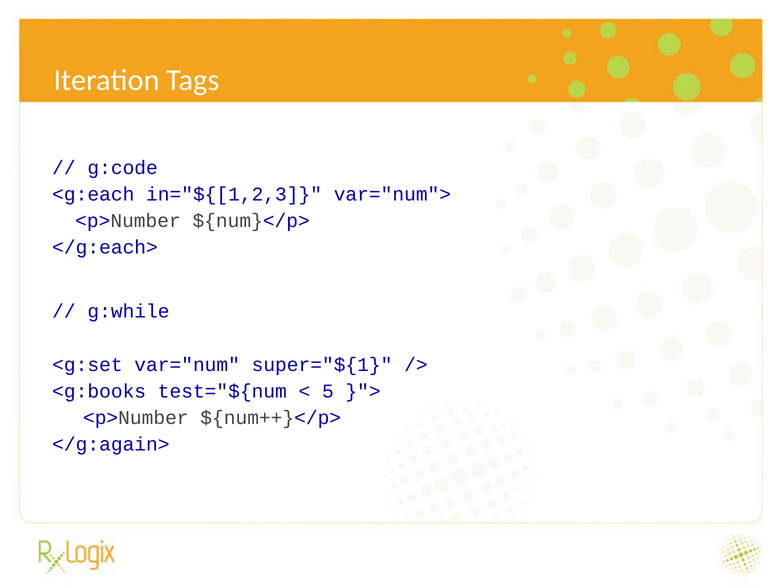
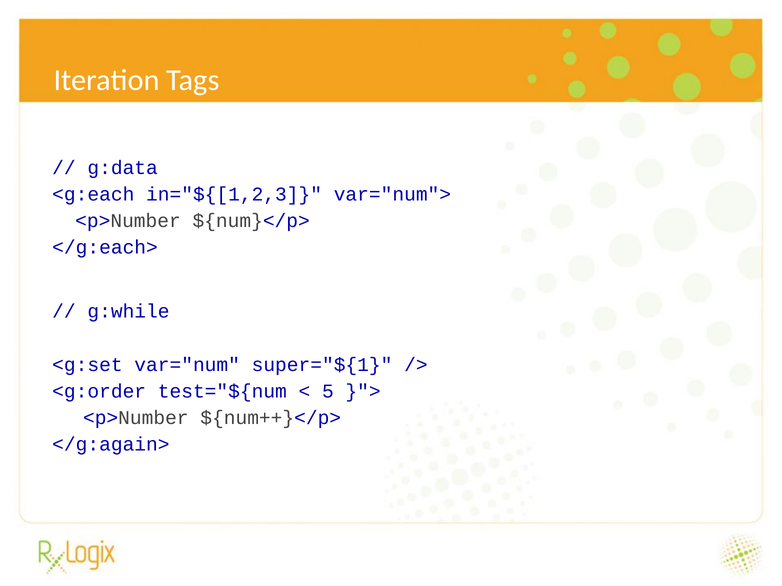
g:code: g:code -> g:data
<g:books: <g:books -> <g:order
